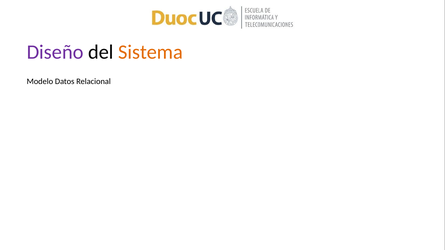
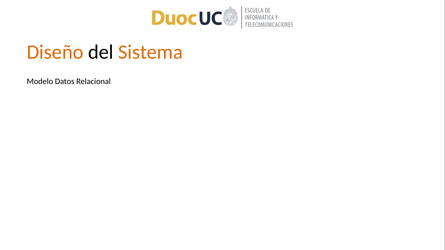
Diseño colour: purple -> orange
